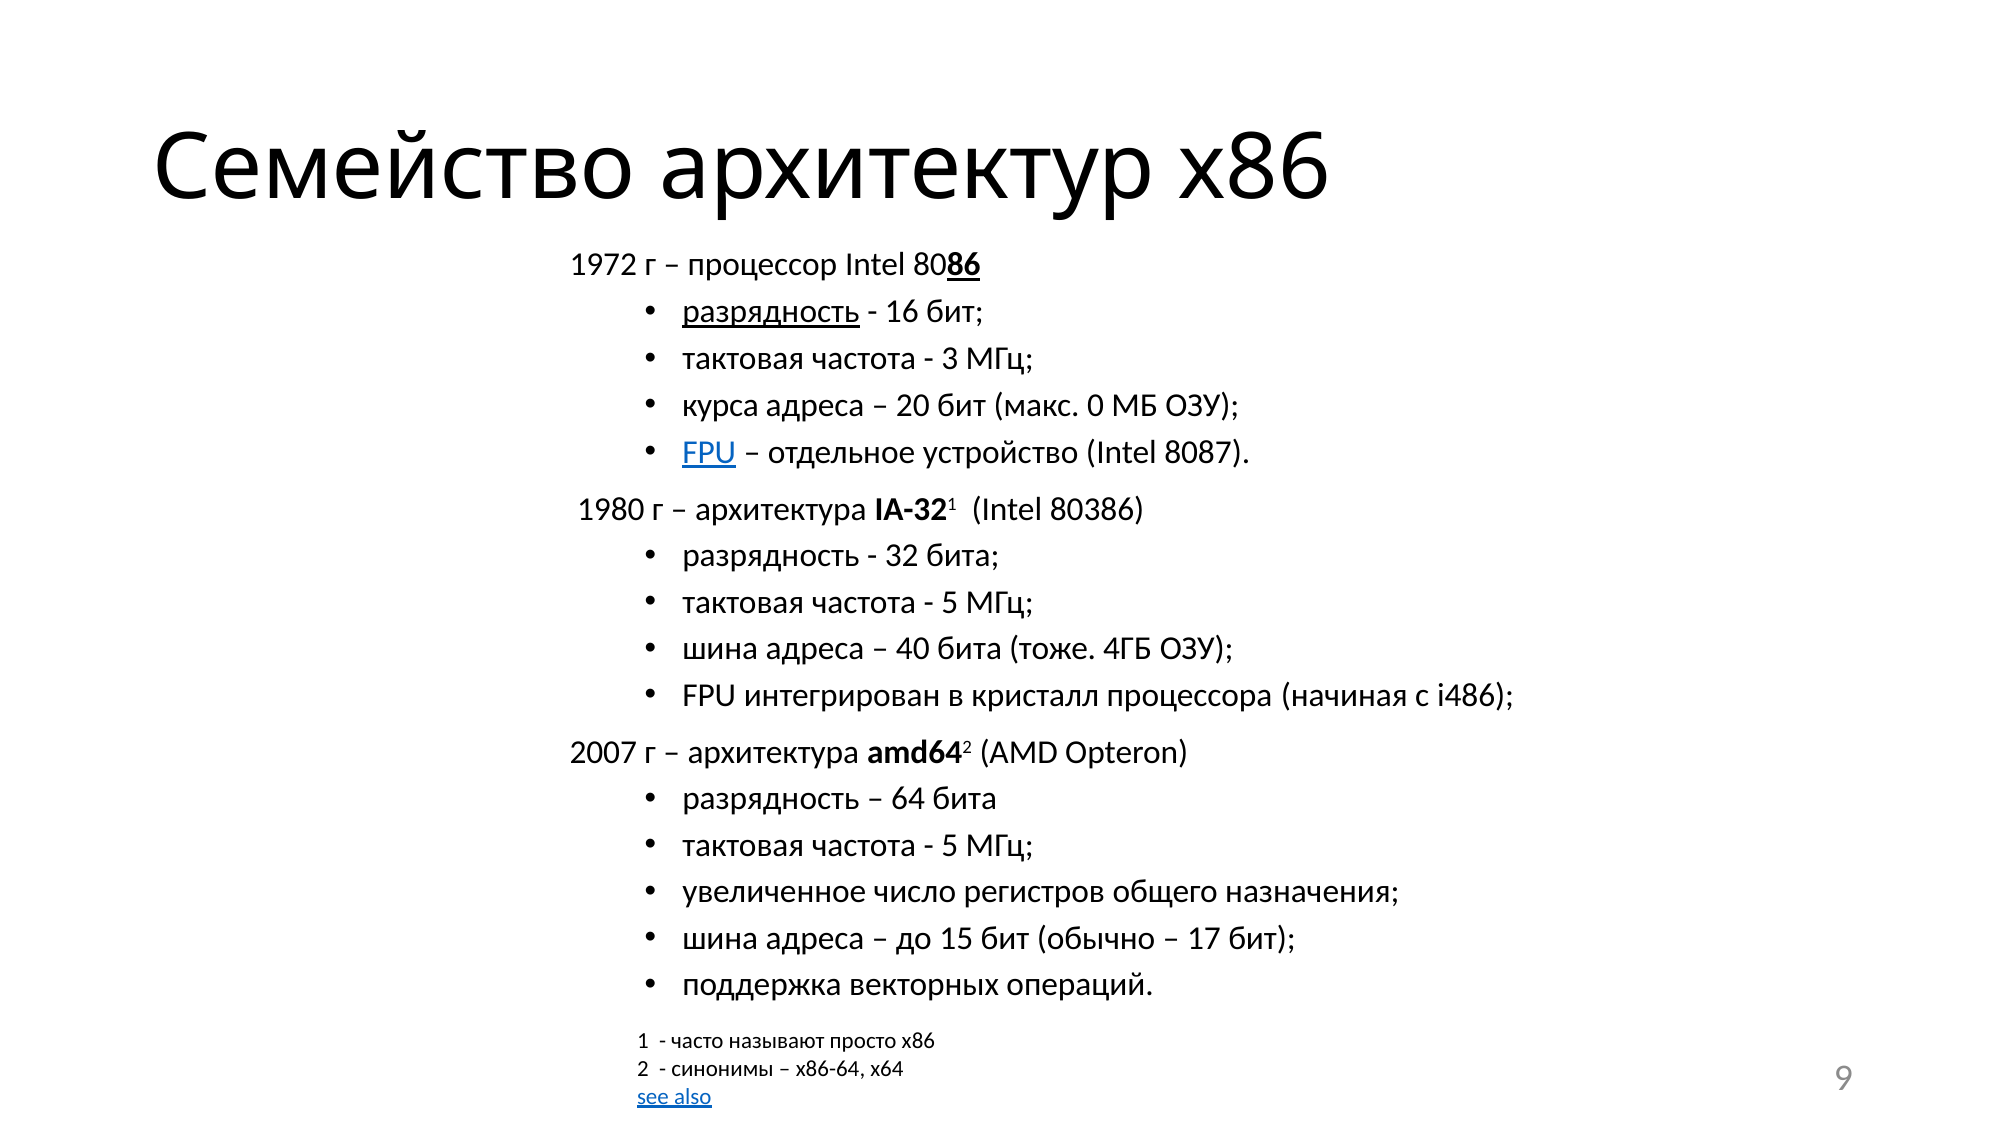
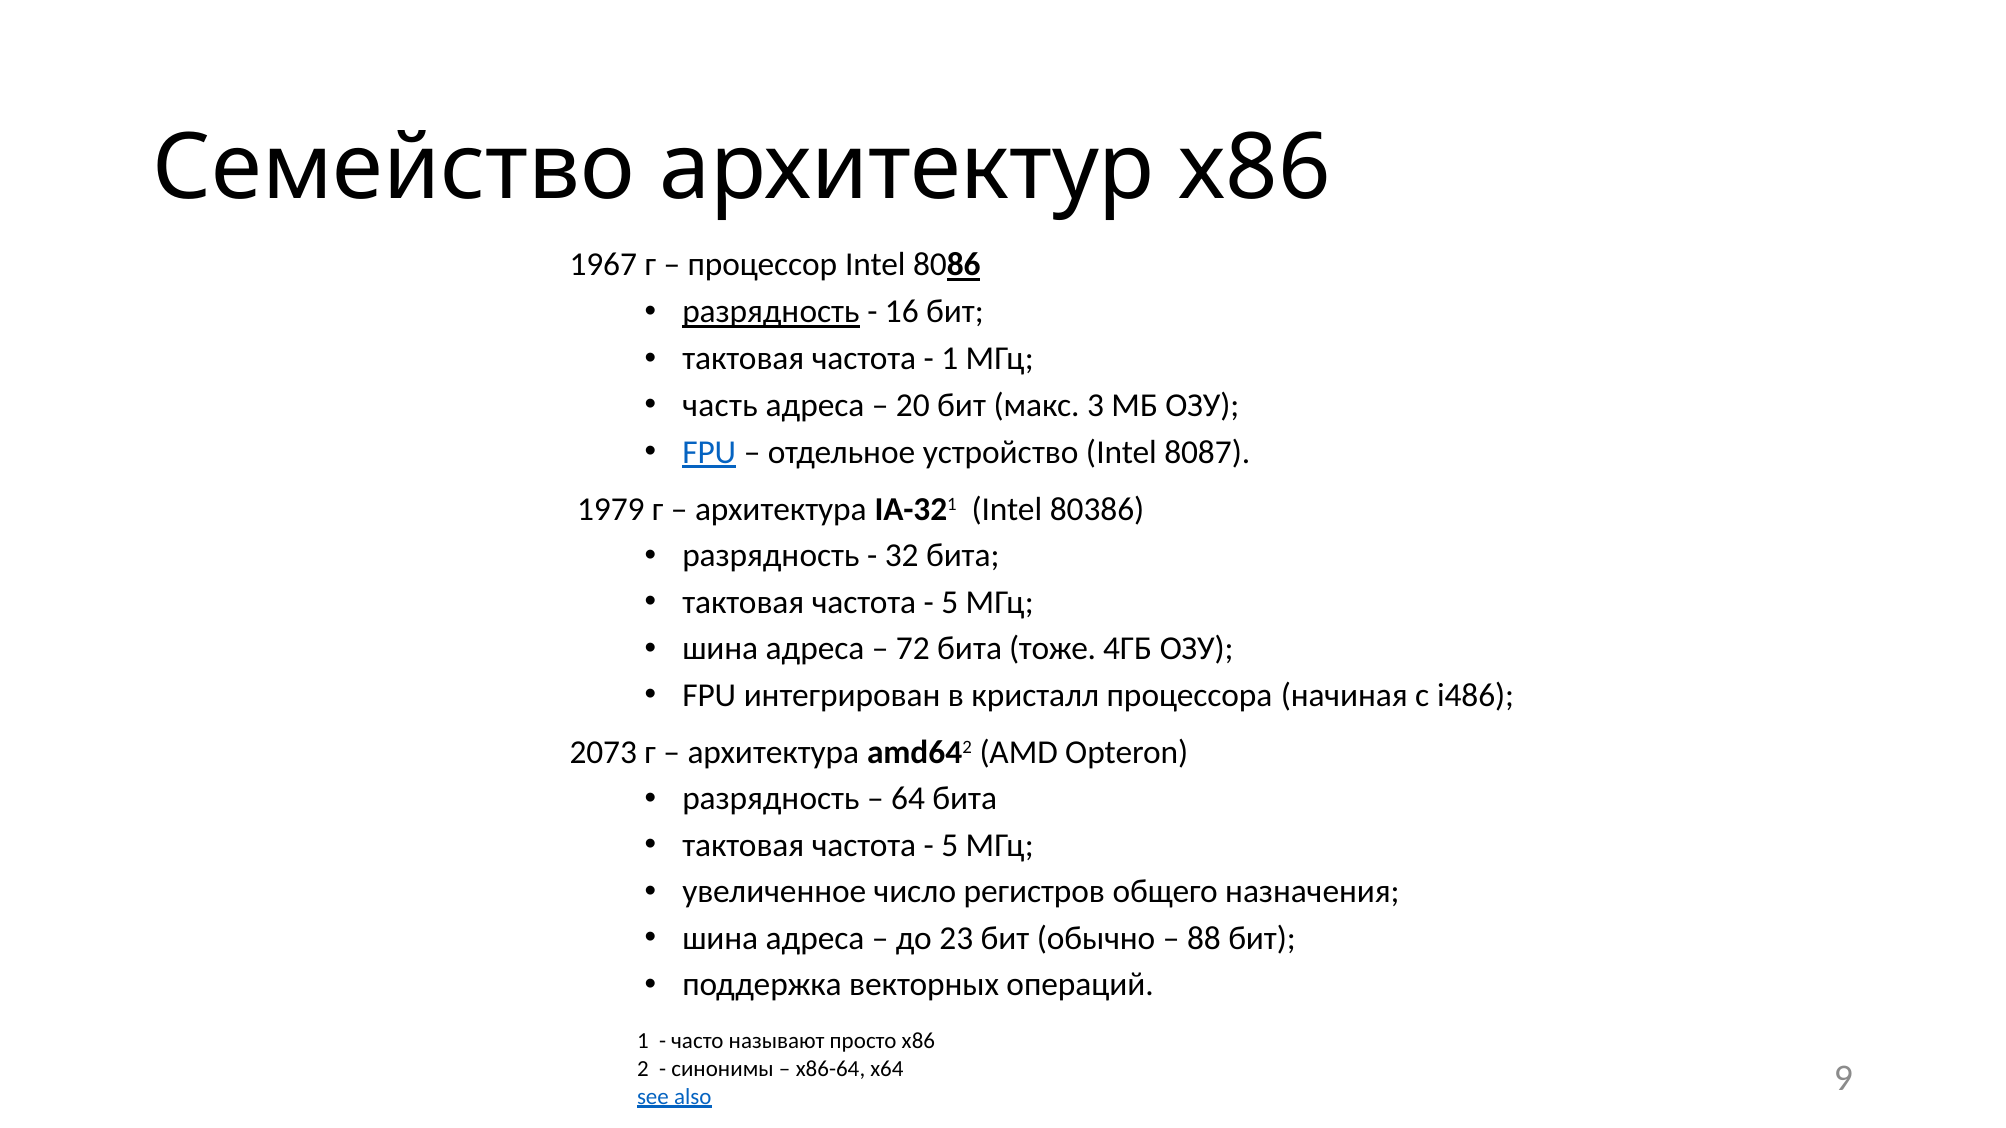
1972: 1972 -> 1967
3 at (950, 359): 3 -> 1
курса: курса -> часть
0: 0 -> 3
1980: 1980 -> 1979
40: 40 -> 72
2007: 2007 -> 2073
15: 15 -> 23
17: 17 -> 88
